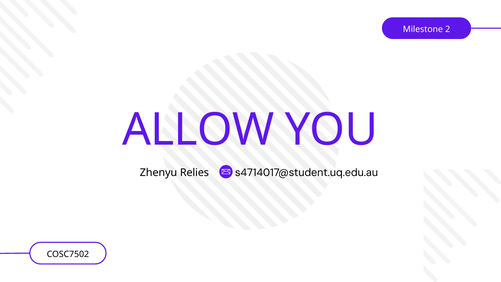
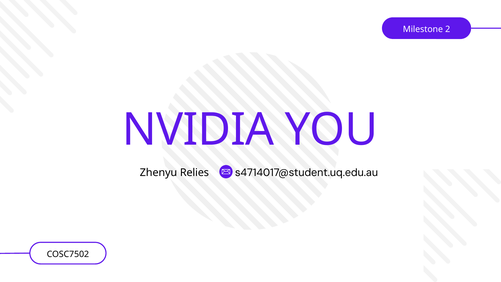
ALLOW: ALLOW -> NVIDIA
